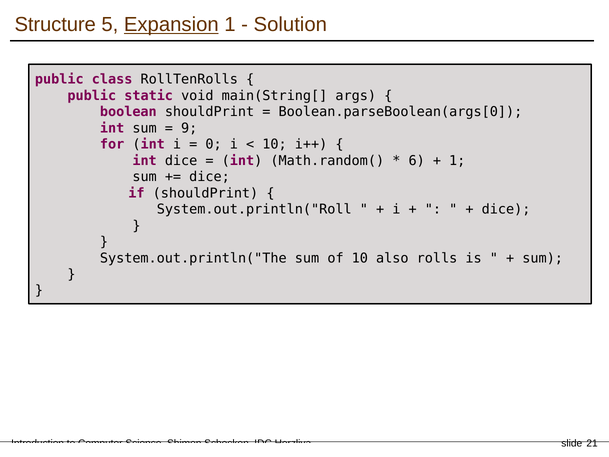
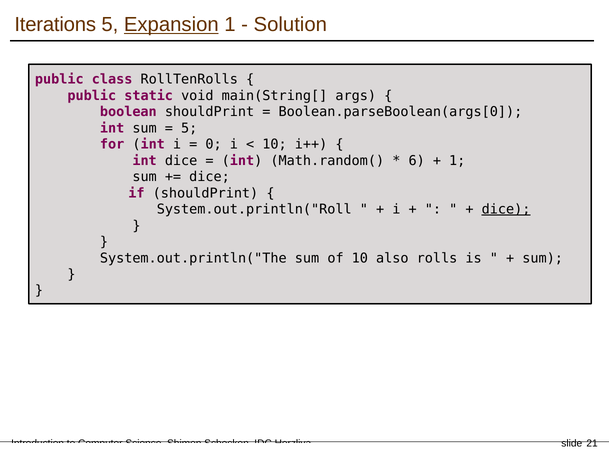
Structure: Structure -> Iterations
9 at (189, 128): 9 -> 5
dice at (506, 209) underline: none -> present
